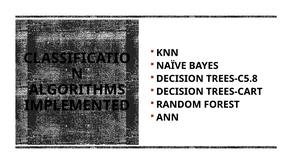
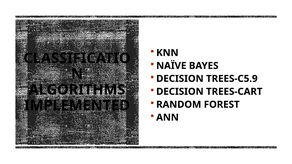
TREES-C5.8: TREES-C5.8 -> TREES-C5.9
